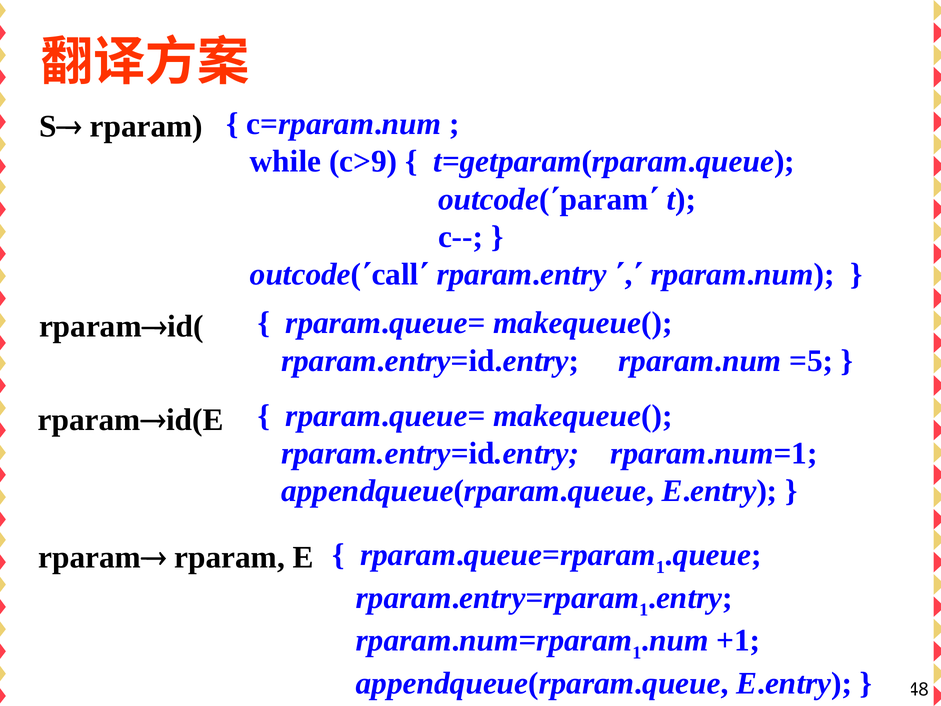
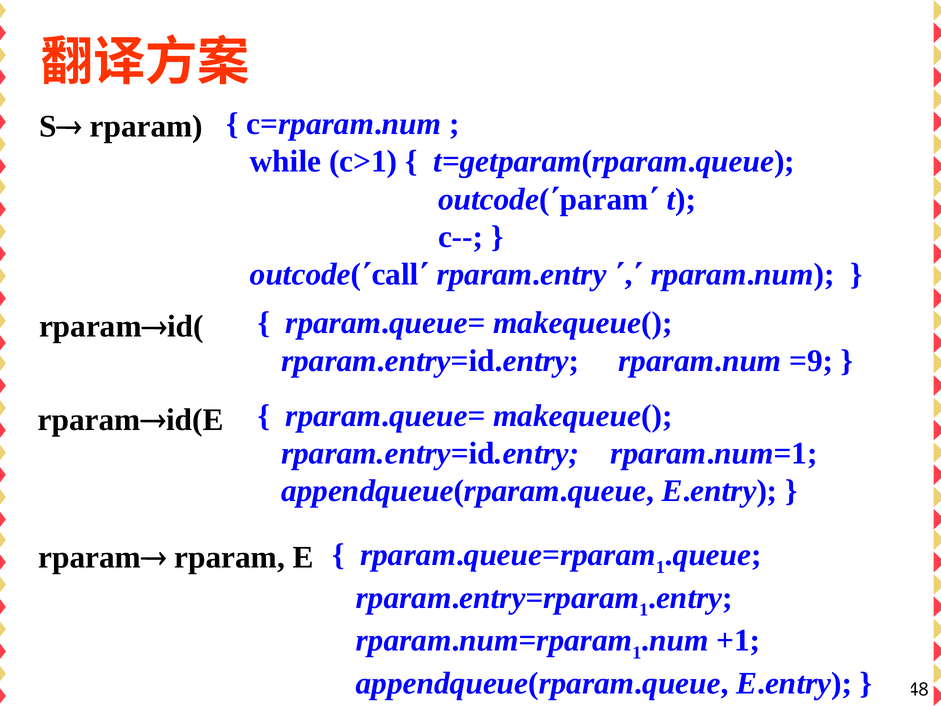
c>9: c>9 -> c>1
=5: =5 -> =9
